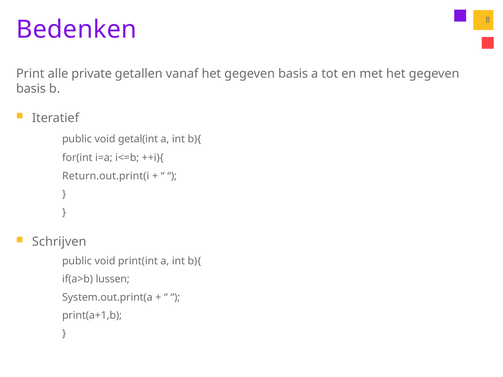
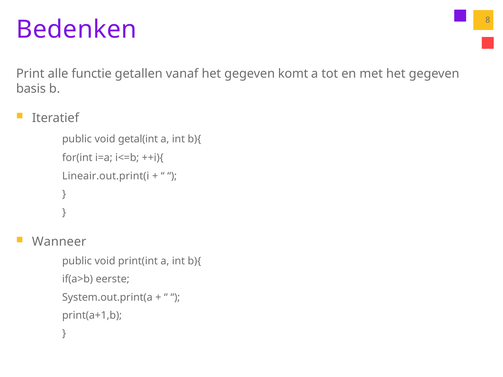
private: private -> functie
vanaf het gegeven basis: basis -> komt
Return.out.print(i: Return.out.print(i -> Lineair.out.print(i
Schrijven: Schrijven -> Wanneer
lussen: lussen -> eerste
